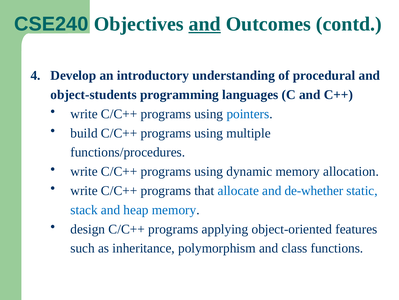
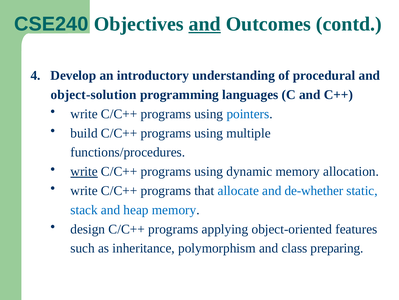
object-students: object-students -> object-solution
write at (84, 171) underline: none -> present
functions: functions -> preparing
